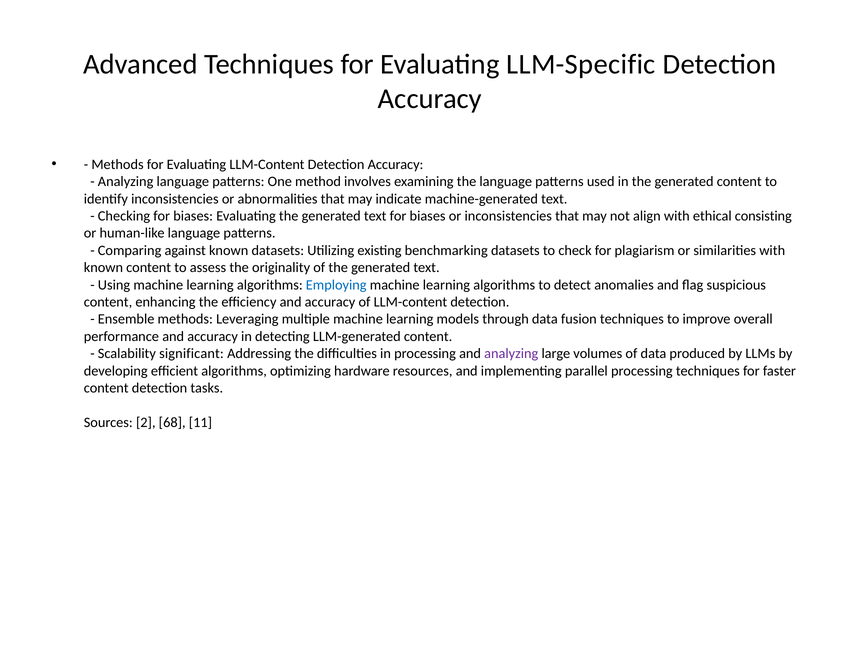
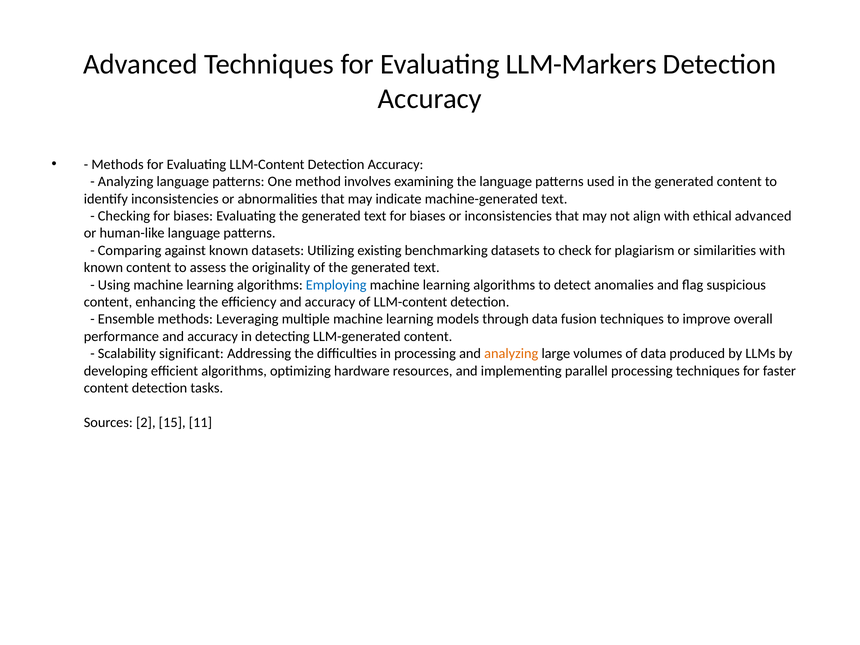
LLM-Specific: LLM-Specific -> LLM-Markers
ethical consisting: consisting -> advanced
analyzing at (511, 354) colour: purple -> orange
68: 68 -> 15
